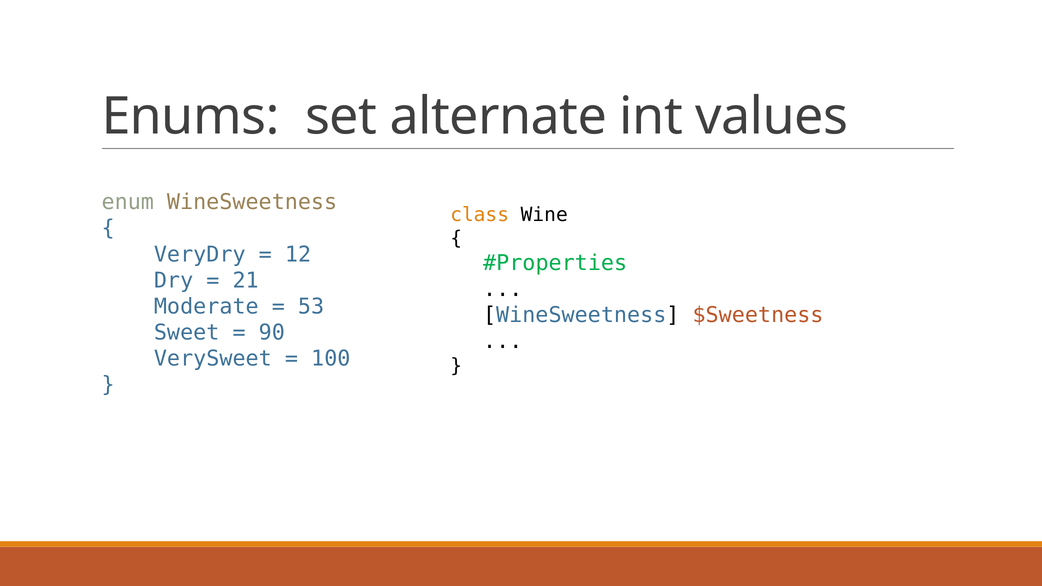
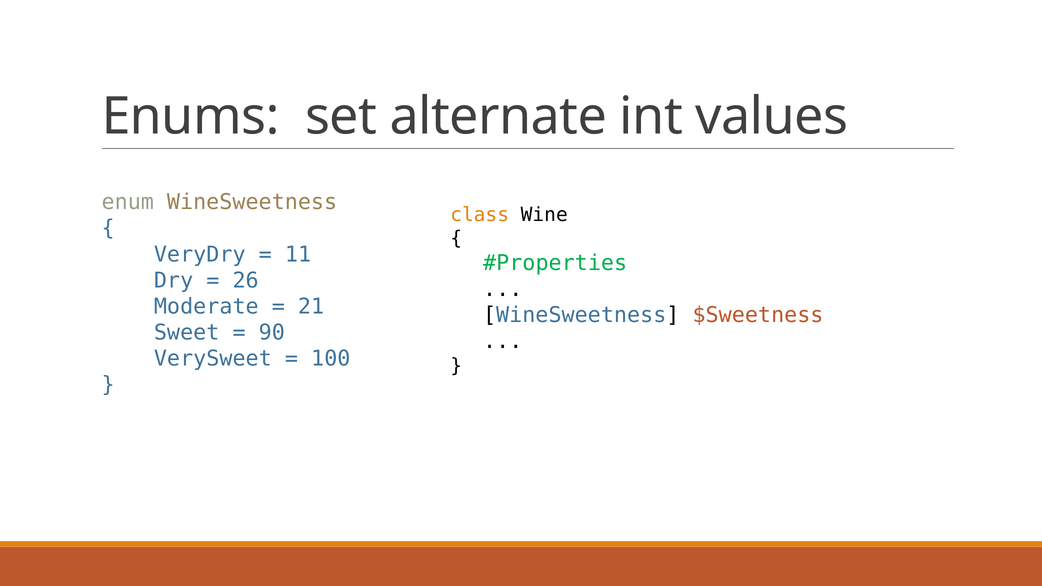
12: 12 -> 11
21: 21 -> 26
53: 53 -> 21
